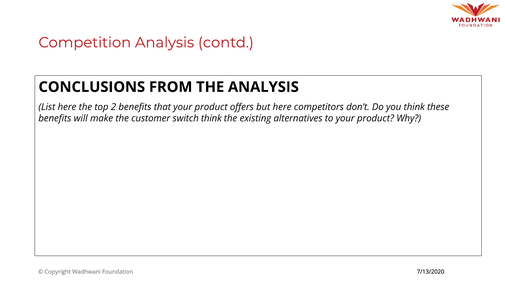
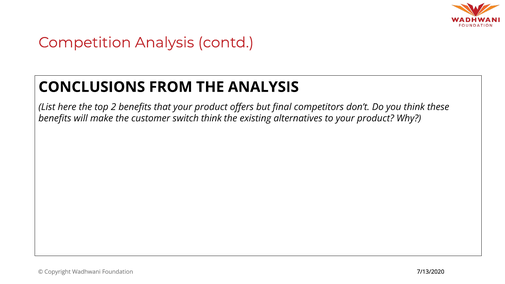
but here: here -> final
